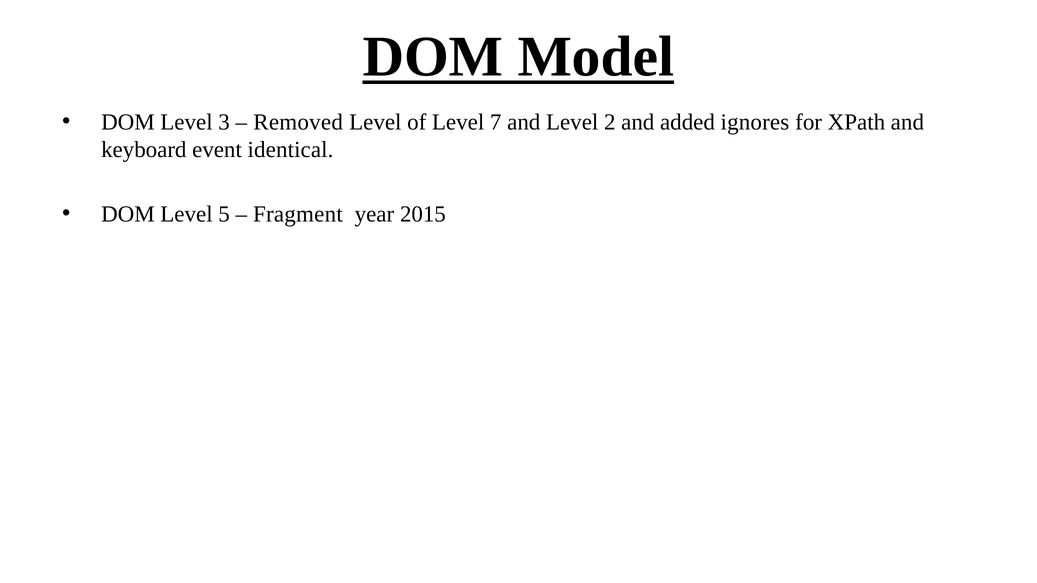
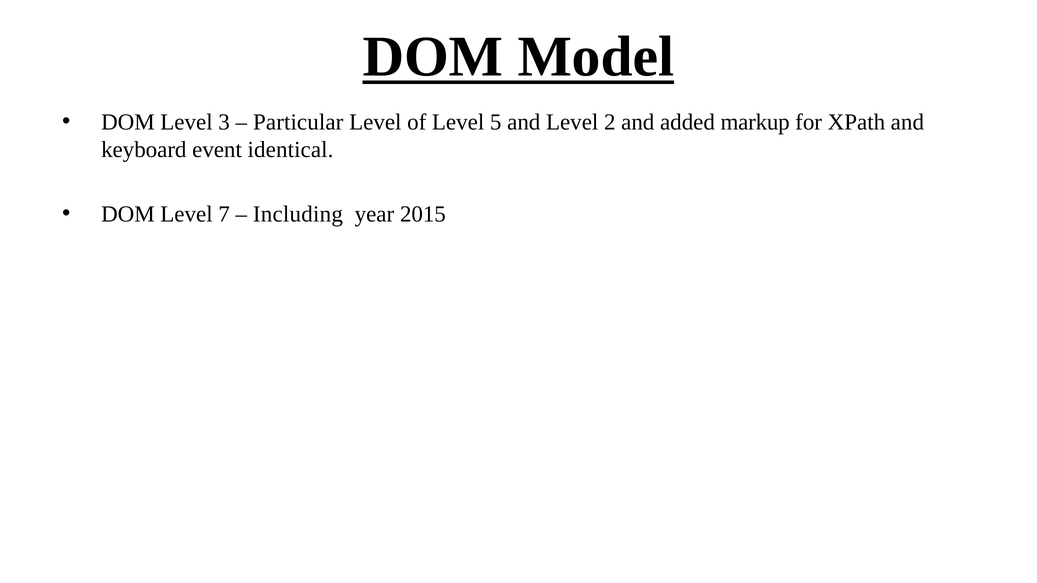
Removed: Removed -> Particular
7: 7 -> 5
ignores: ignores -> markup
5: 5 -> 7
Fragment: Fragment -> Including
